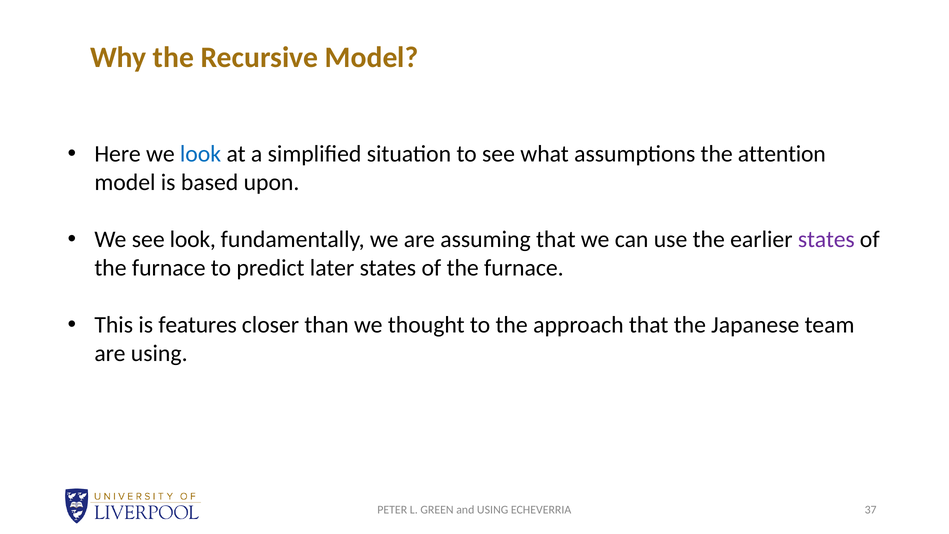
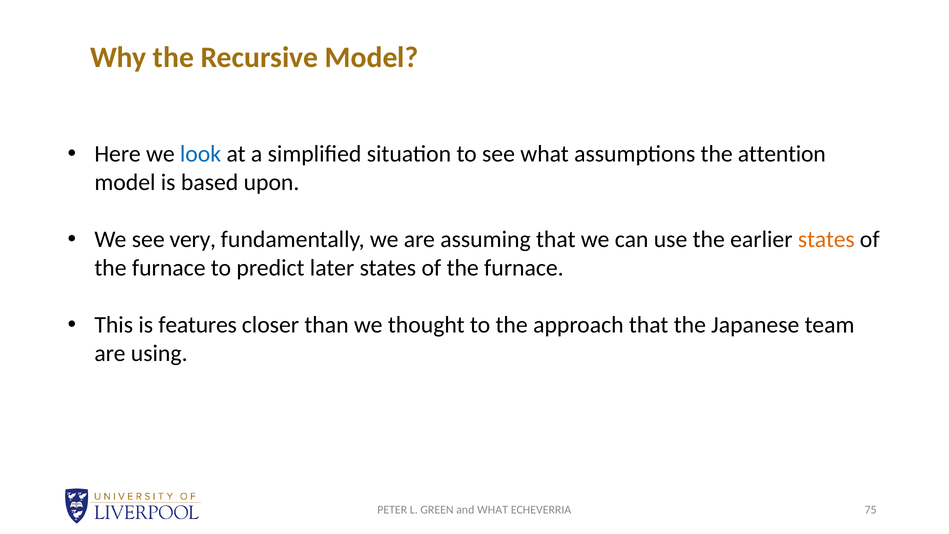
see look: look -> very
states at (826, 239) colour: purple -> orange
and USING: USING -> WHAT
37: 37 -> 75
